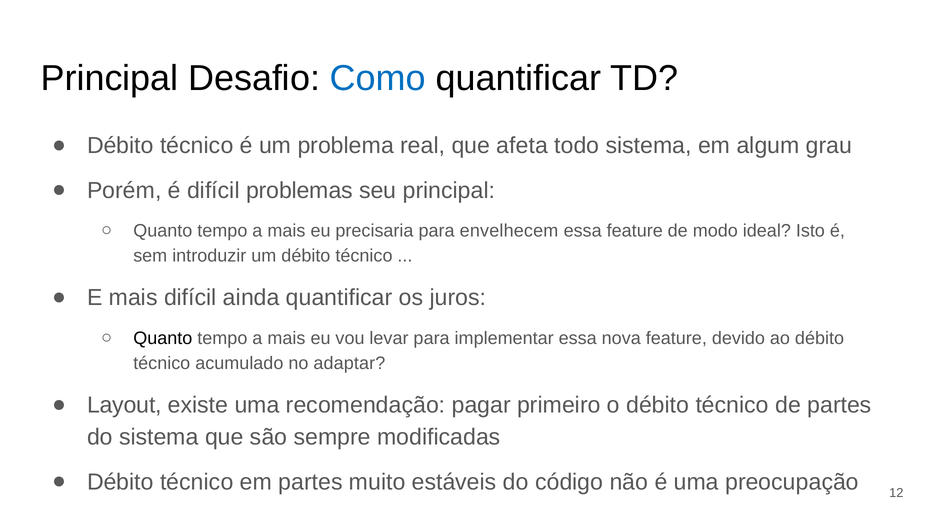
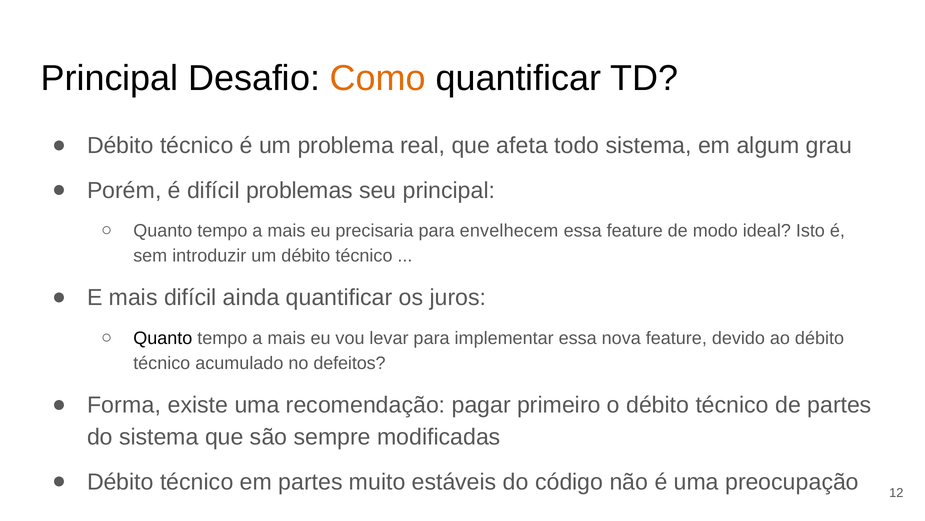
Como colour: blue -> orange
adaptar: adaptar -> defeitos
Layout: Layout -> Forma
